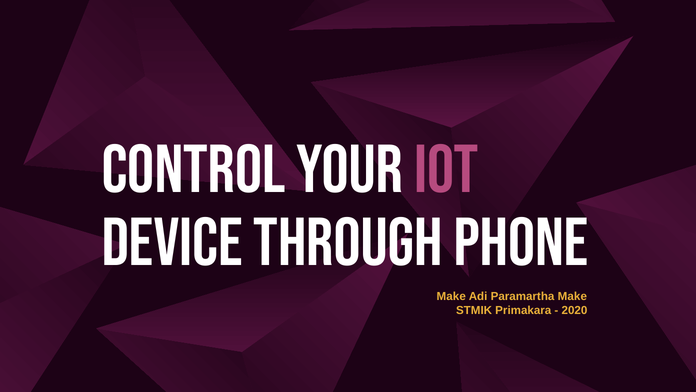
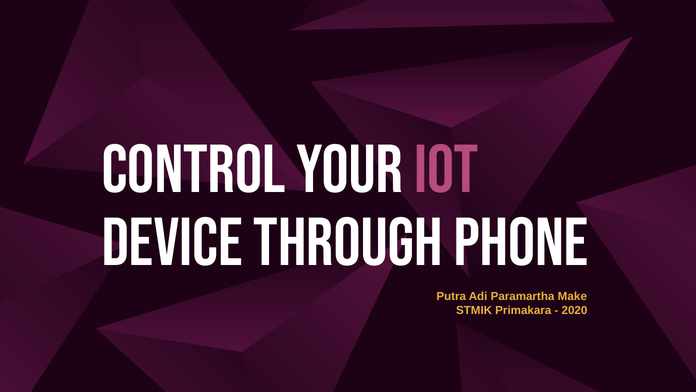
Make at (451, 296): Make -> Putra
